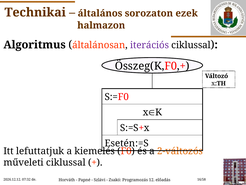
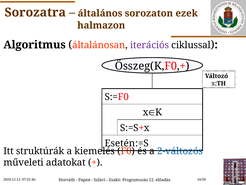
Technikai: Technikai -> Sorozatra
lefuttatjuk: lefuttatjuk -> struktúrák
2-változós colour: orange -> blue
műveleti ciklussal: ciklussal -> adatokat
